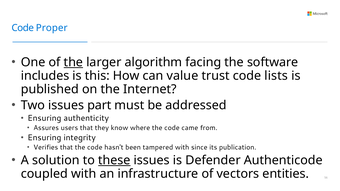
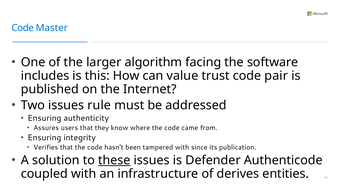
Proper: Proper -> Master
the at (73, 62) underline: present -> none
lists: lists -> pair
part: part -> rule
vectors: vectors -> derives
